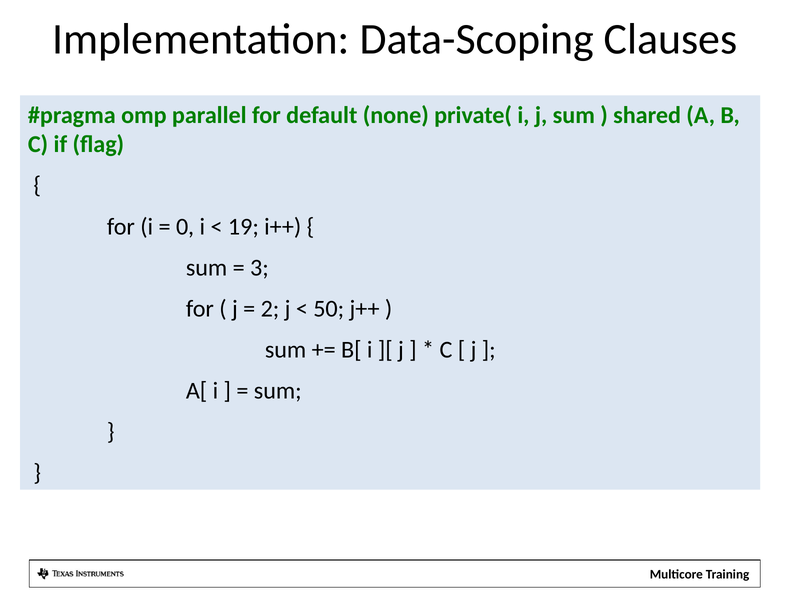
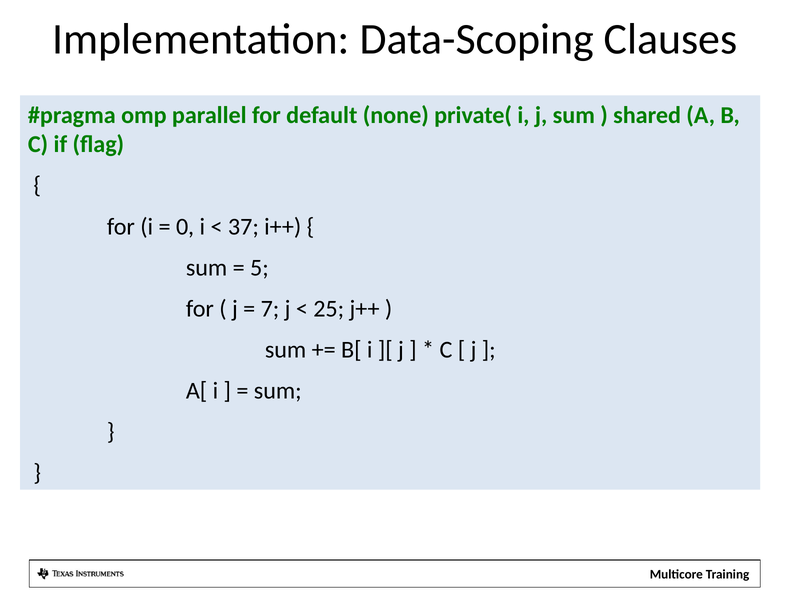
19: 19 -> 37
3: 3 -> 5
2: 2 -> 7
50: 50 -> 25
